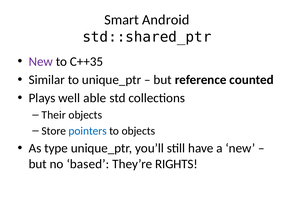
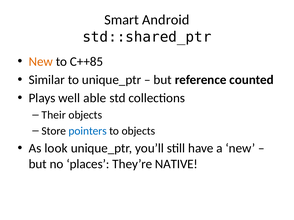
New at (41, 62) colour: purple -> orange
C++35: C++35 -> C++85
type: type -> look
based: based -> places
RIGHTS: RIGHTS -> NATIVE
